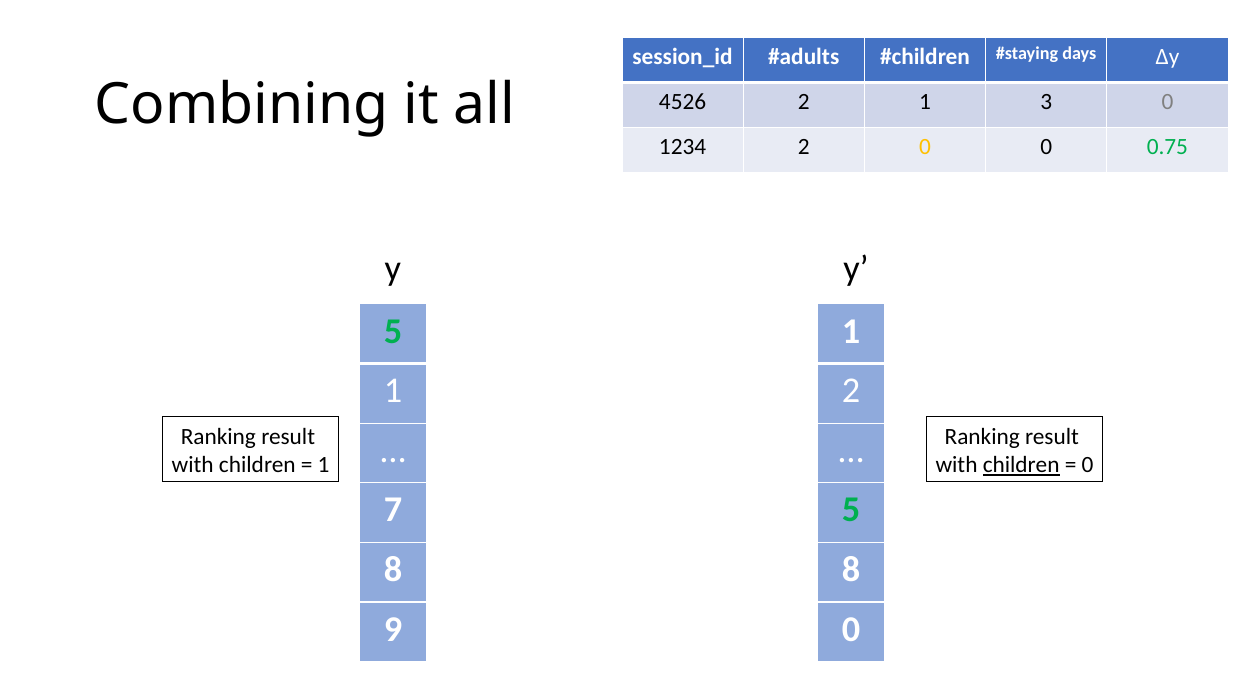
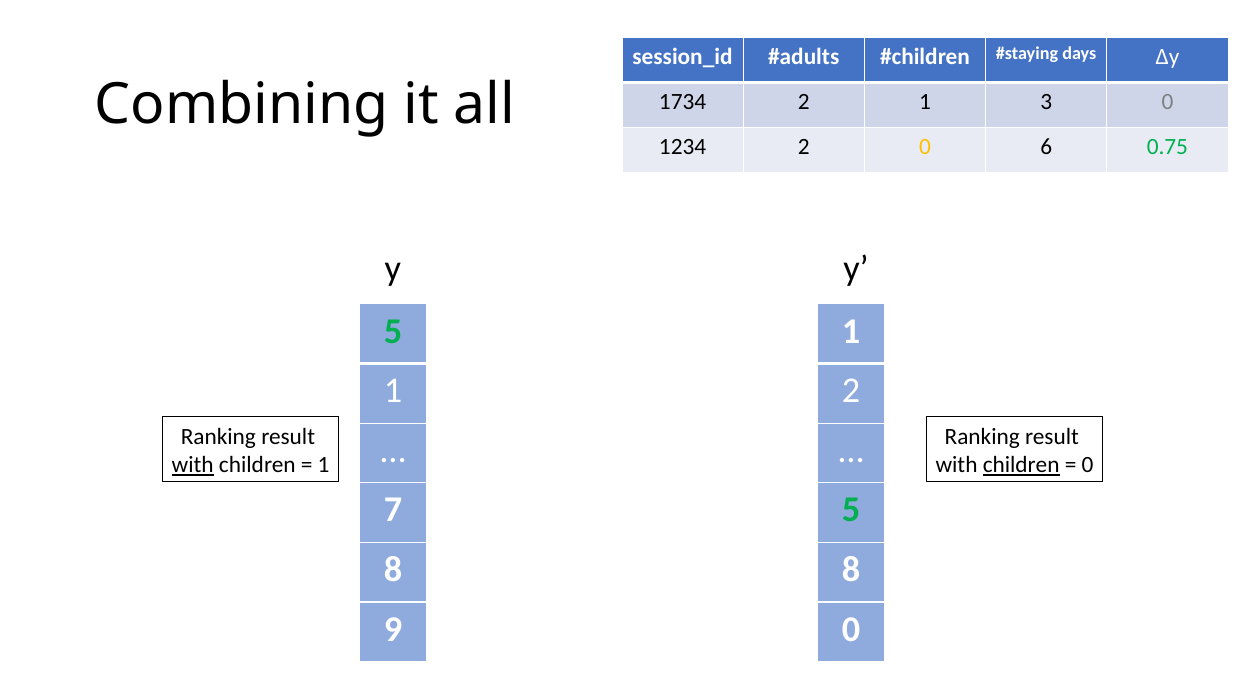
4526: 4526 -> 1734
0 0: 0 -> 6
with at (193, 466) underline: none -> present
